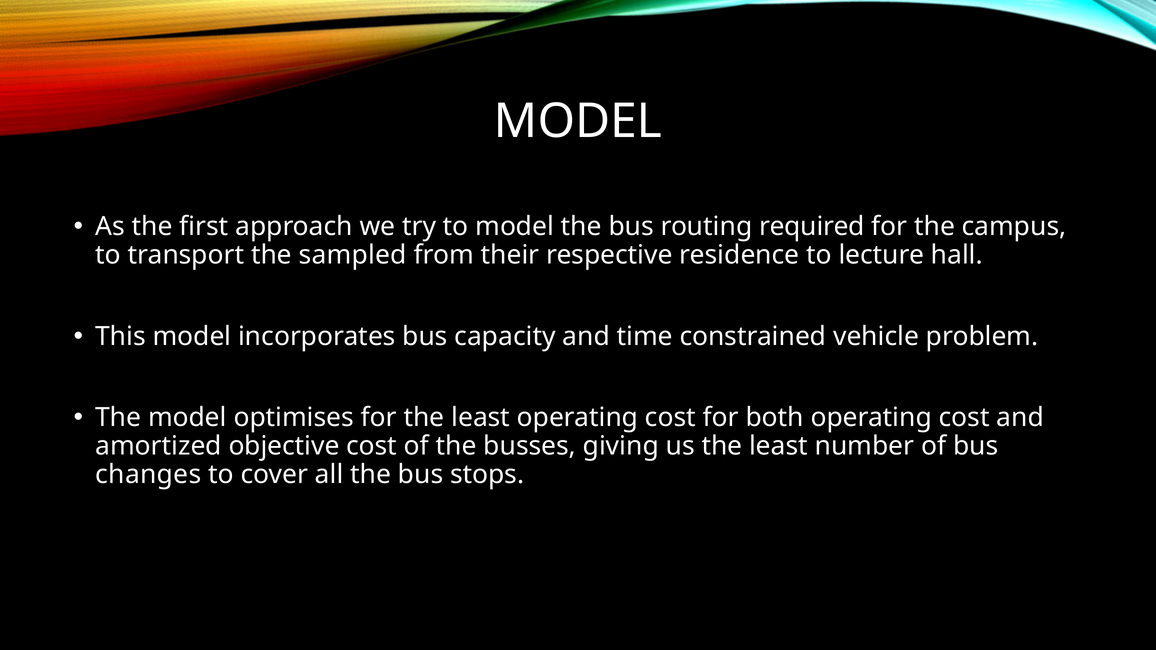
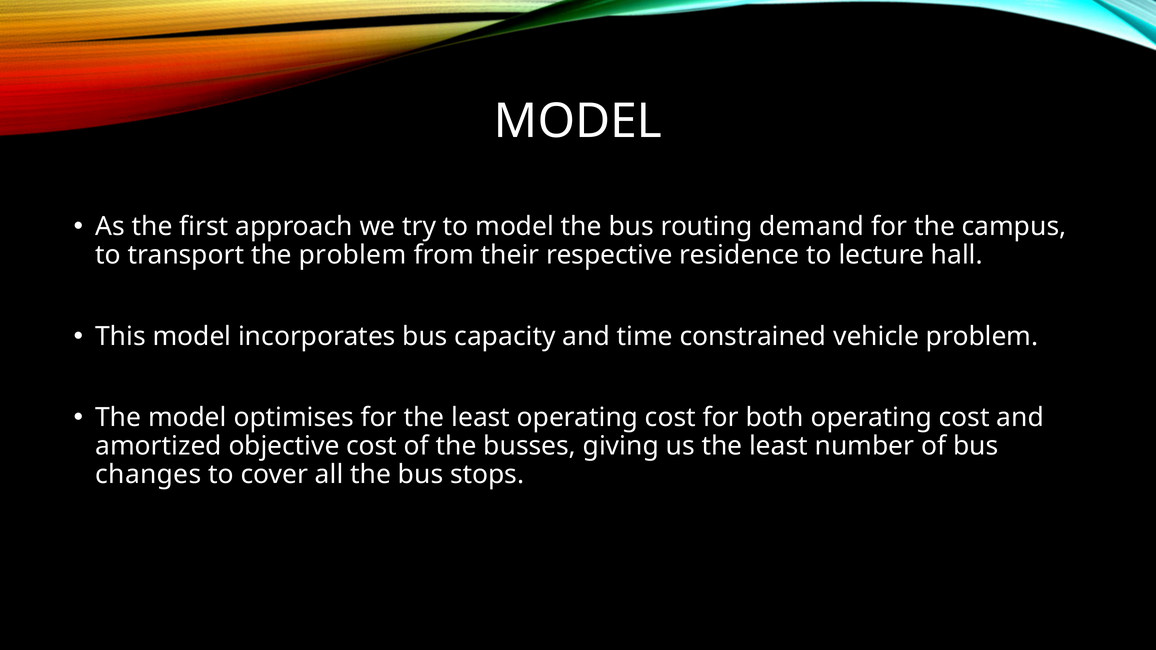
required: required -> demand
the sampled: sampled -> problem
